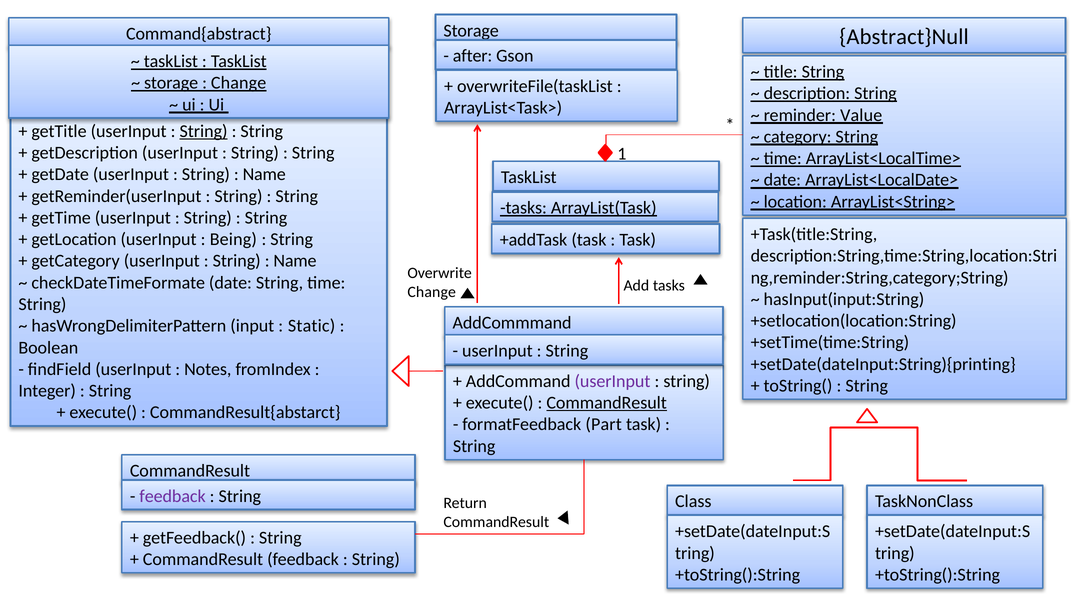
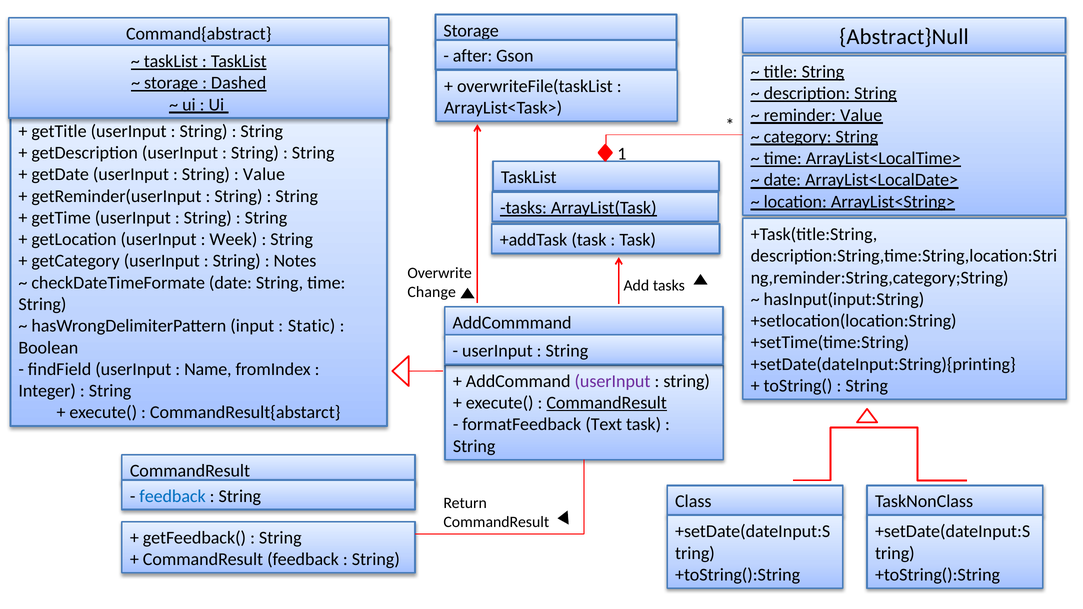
Change at (239, 83): Change -> Dashed
String at (204, 131) underline: present -> none
Name at (264, 175): Name -> Value
Being: Being -> Week
Name at (295, 261): Name -> Notes
Notes: Notes -> Name
Part: Part -> Text
feedback at (173, 496) colour: purple -> blue
